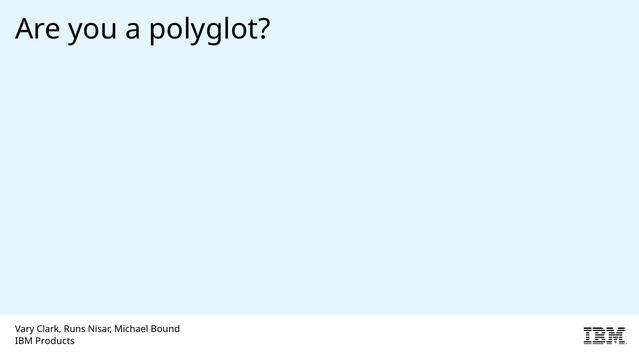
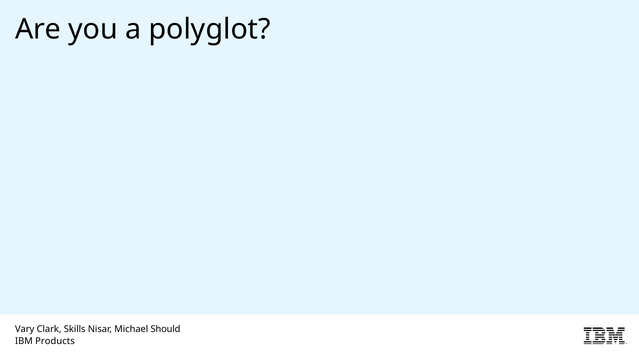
Runs: Runs -> Skills
Bound: Bound -> Should
